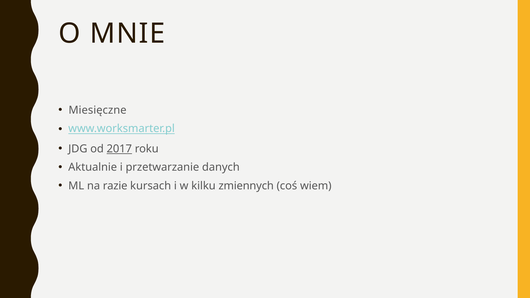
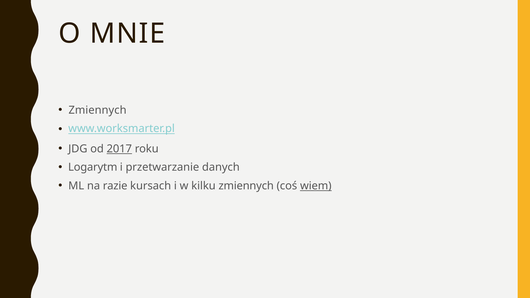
Miesięczne at (98, 110): Miesięczne -> Zmiennych
Aktualnie: Aktualnie -> Logarytm
wiem underline: none -> present
